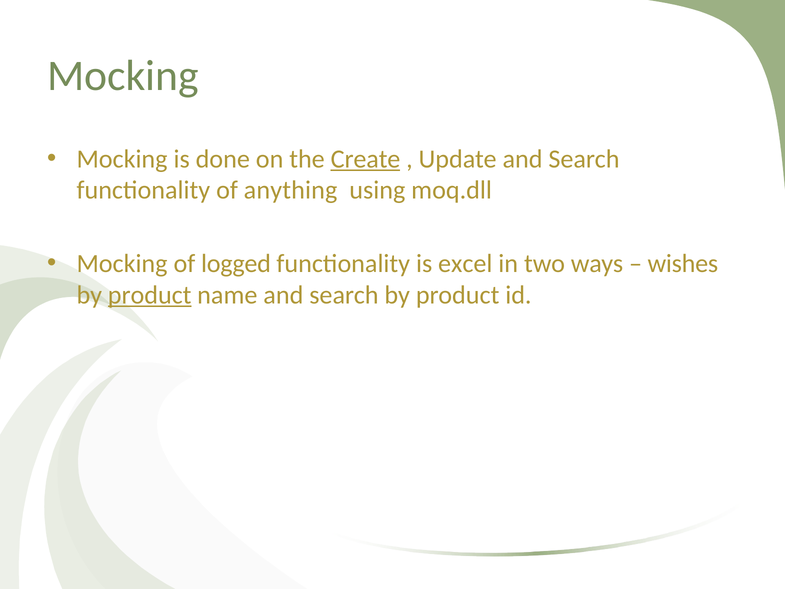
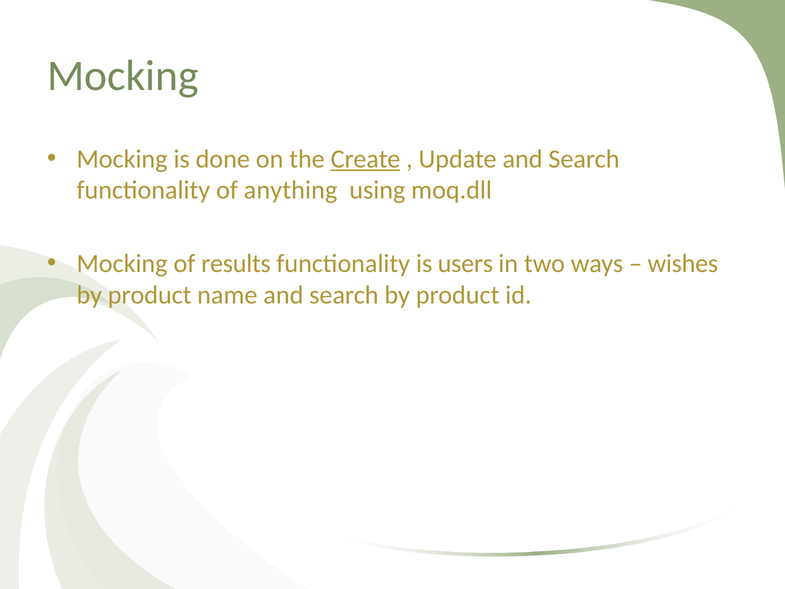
logged: logged -> results
excel: excel -> users
product at (150, 295) underline: present -> none
